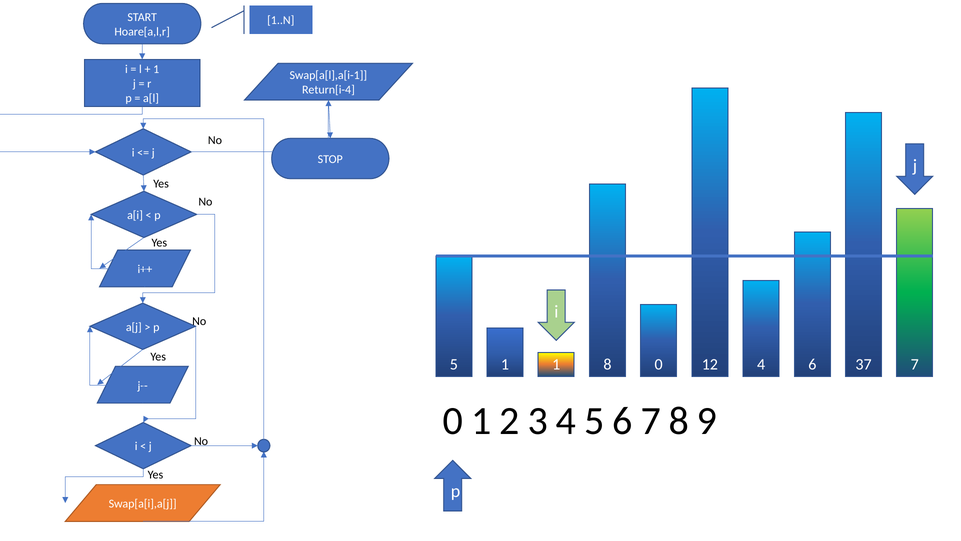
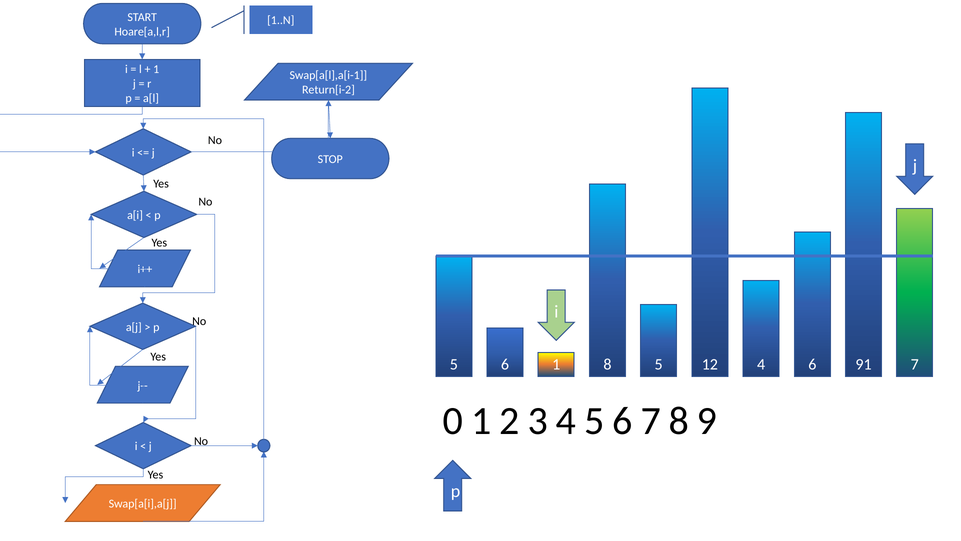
Return[i-4: Return[i-4 -> Return[i-2
5 1: 1 -> 6
8 0: 0 -> 5
37: 37 -> 91
